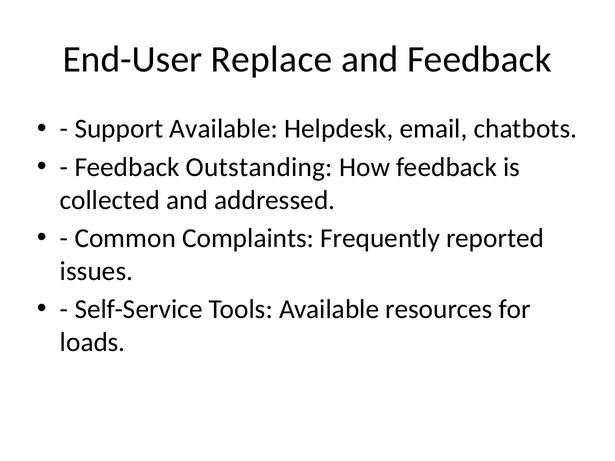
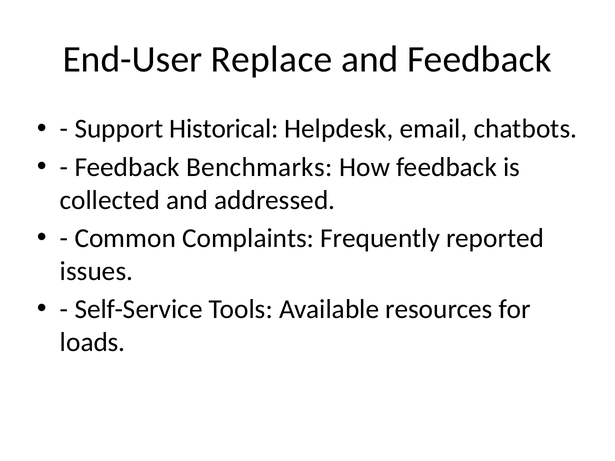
Support Available: Available -> Historical
Outstanding: Outstanding -> Benchmarks
